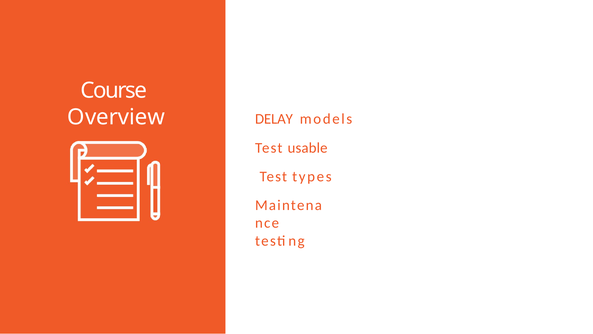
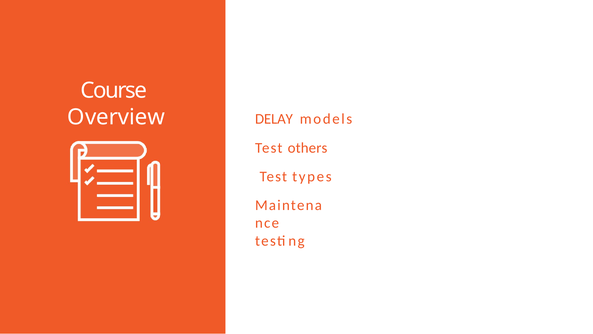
usable: usable -> others
